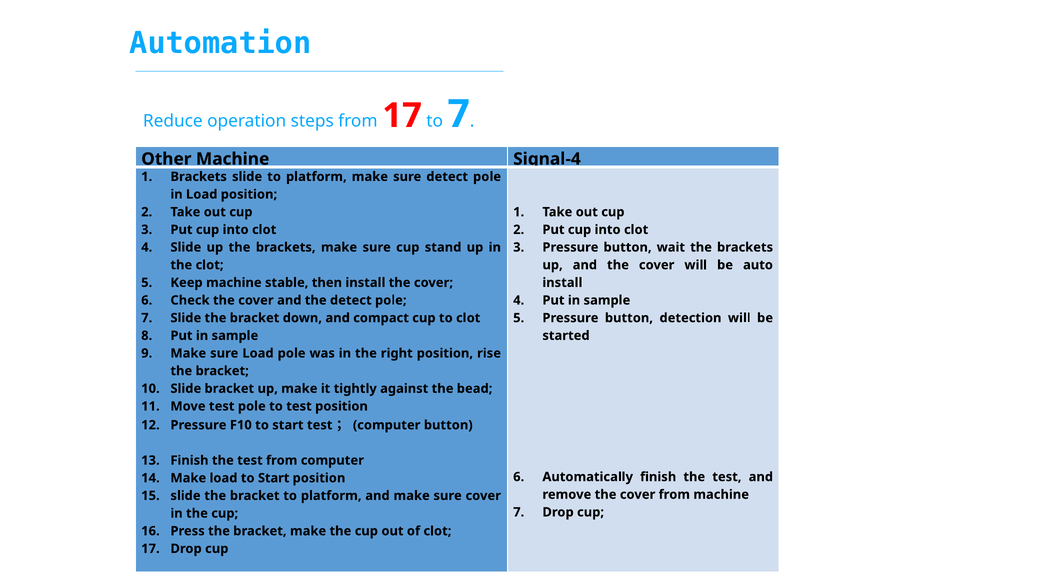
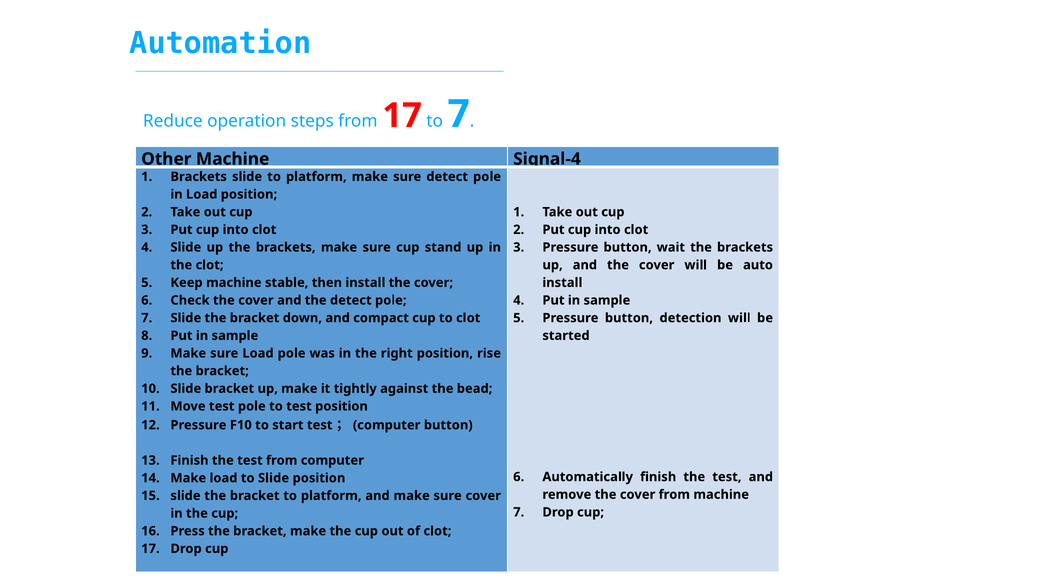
Start at (274, 478): Start -> Slide
